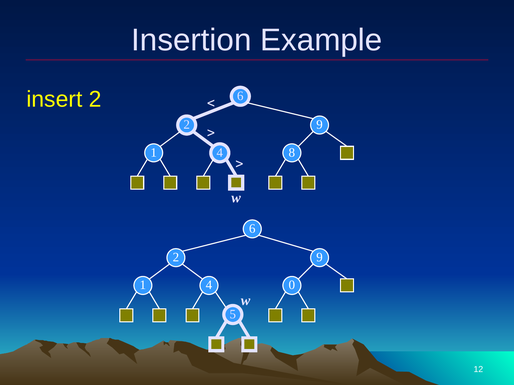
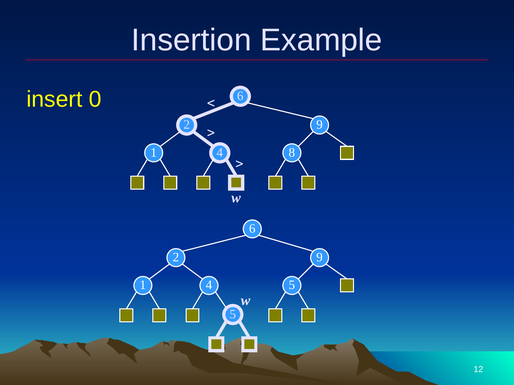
insert 2: 2 -> 0
1 0: 0 -> 5
